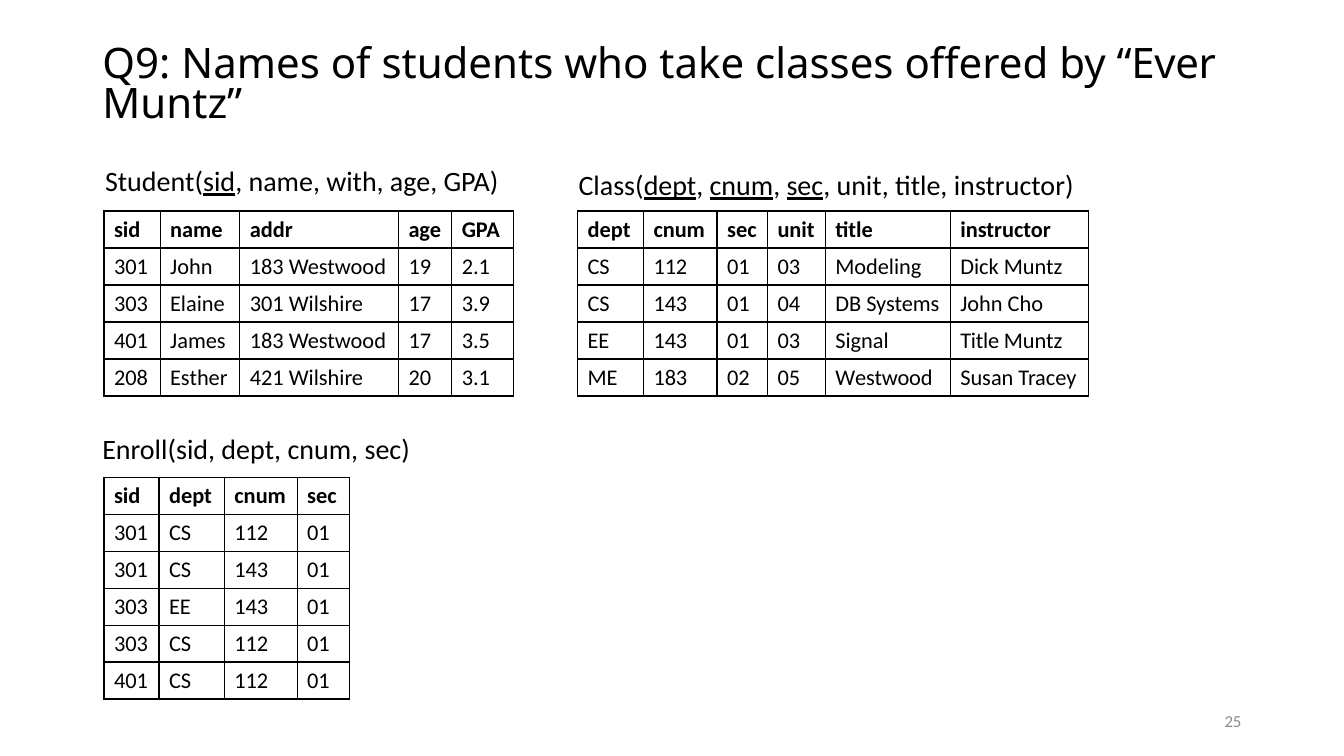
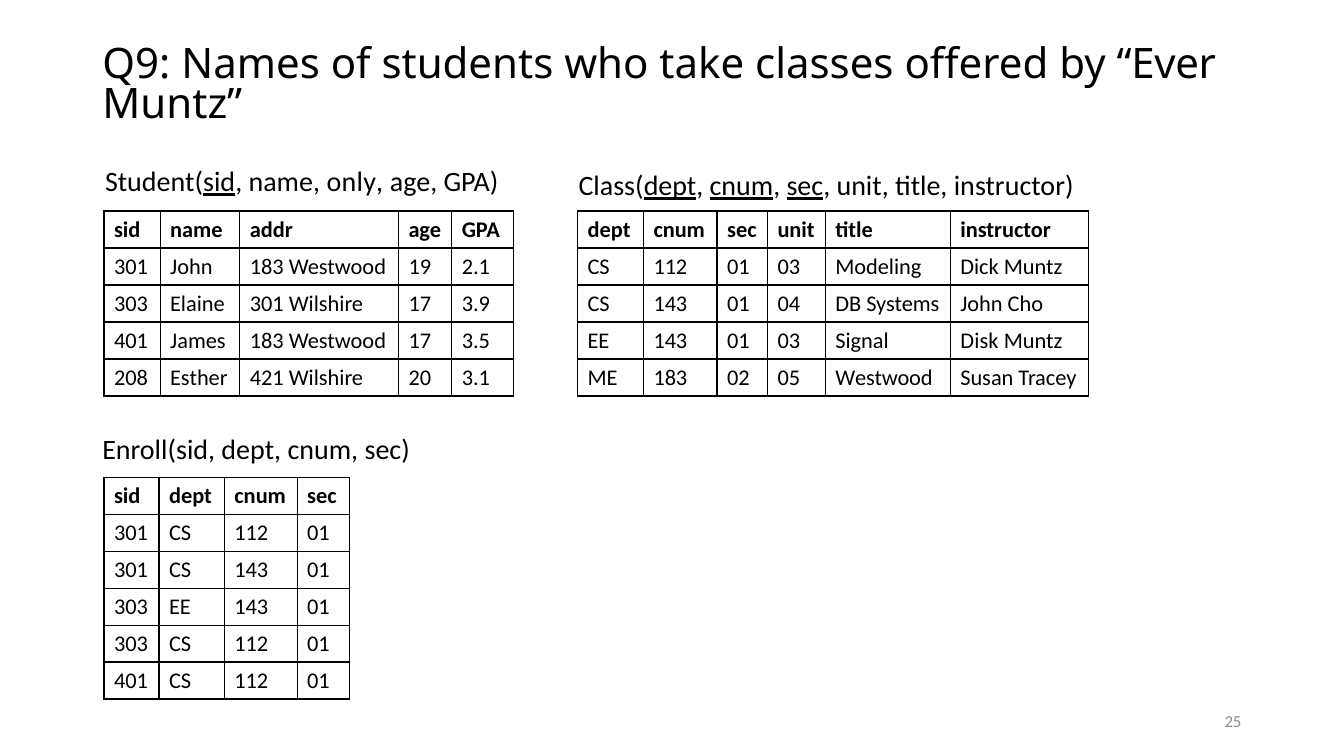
with: with -> only
Signal Title: Title -> Disk
